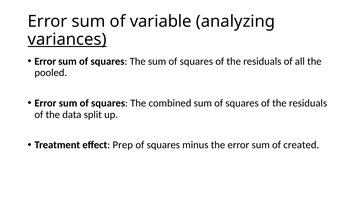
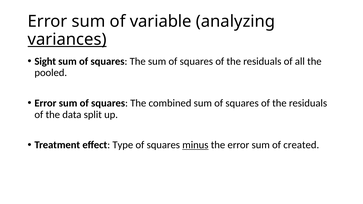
Error at (45, 61): Error -> Sight
Prep: Prep -> Type
minus underline: none -> present
